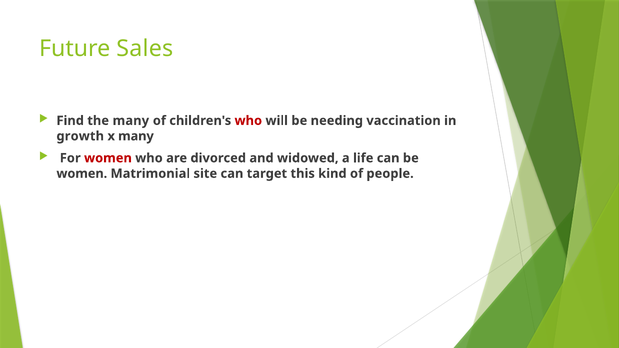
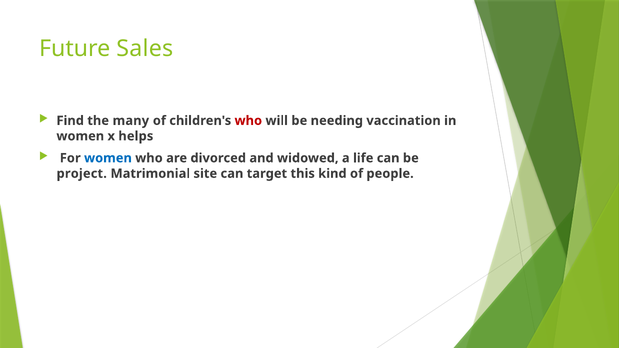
growth at (80, 136): growth -> women
x many: many -> helps
women at (108, 158) colour: red -> blue
women at (82, 174): women -> project
